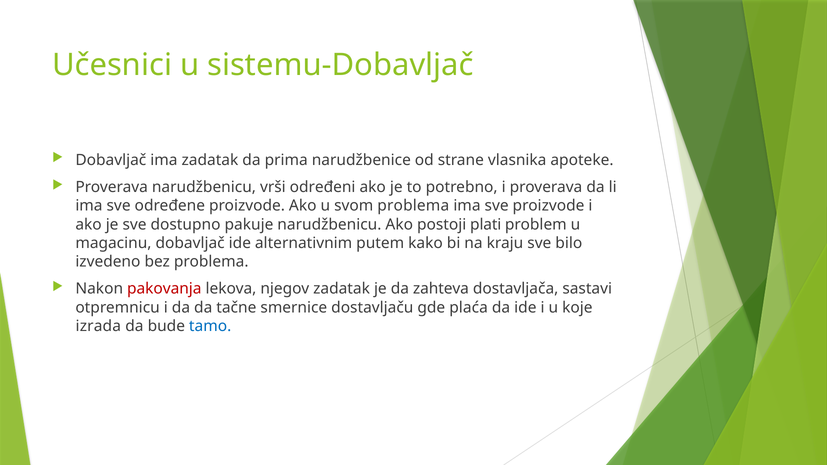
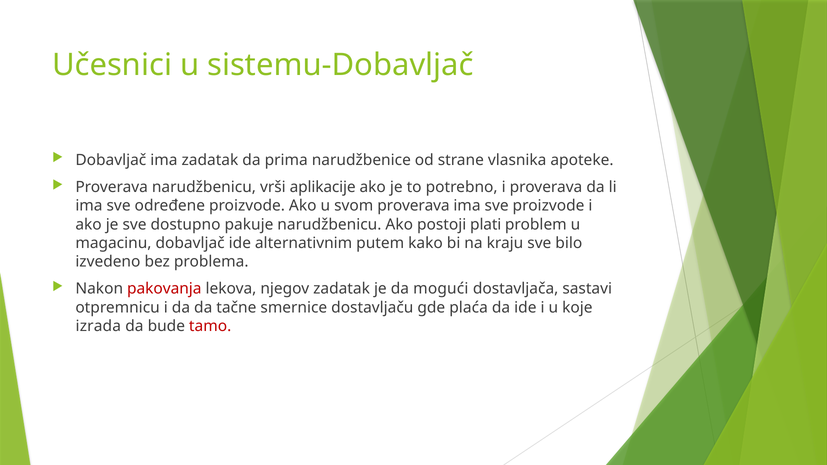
određeni: određeni -> aplikacije
svom problema: problema -> proverava
zahteva: zahteva -> mogući
tamo colour: blue -> red
